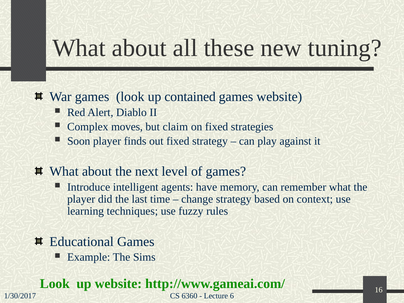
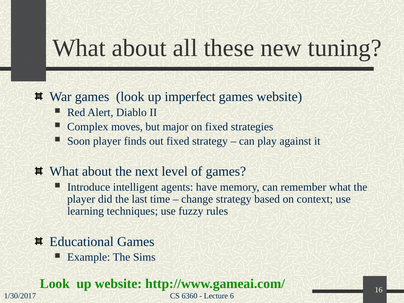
contained: contained -> imperfect
claim: claim -> major
